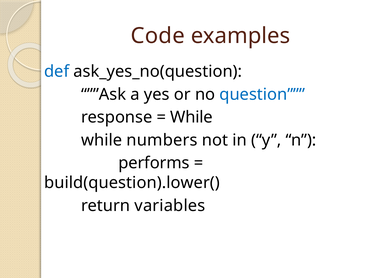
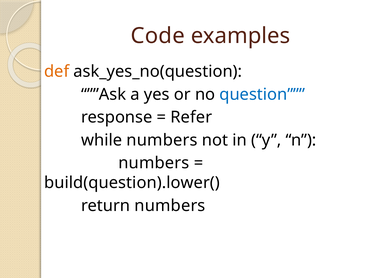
def colour: blue -> orange
While at (191, 117): While -> Refer
performs at (154, 163): performs -> numbers
return variables: variables -> numbers
